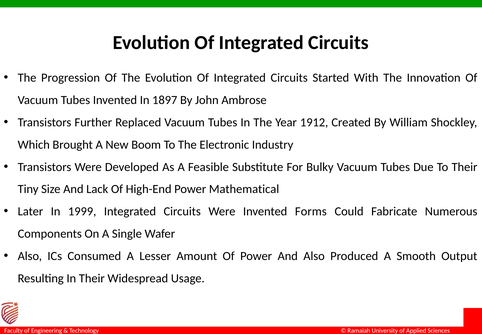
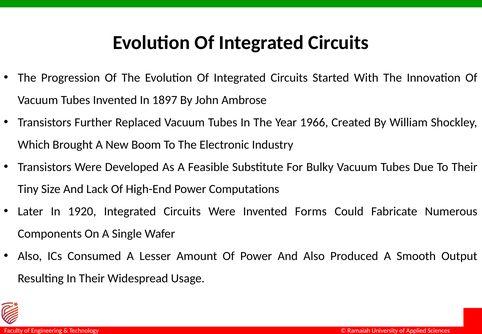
1912: 1912 -> 1966
Mathematical: Mathematical -> Computations
1999: 1999 -> 1920
